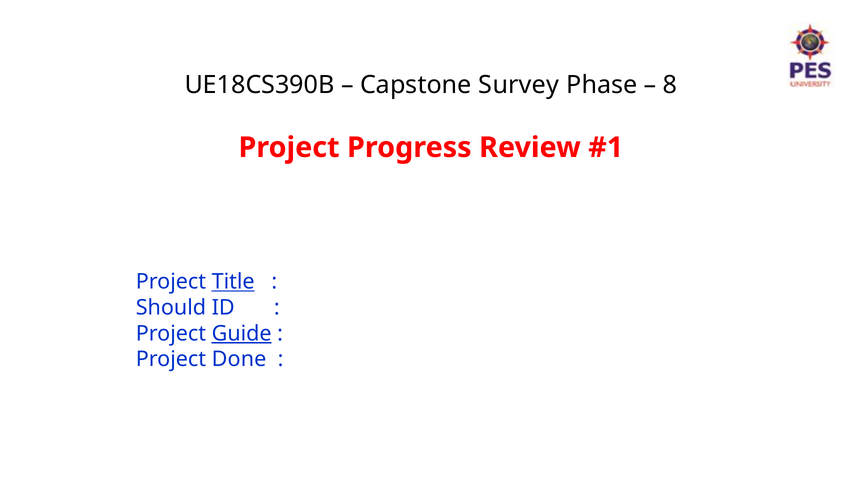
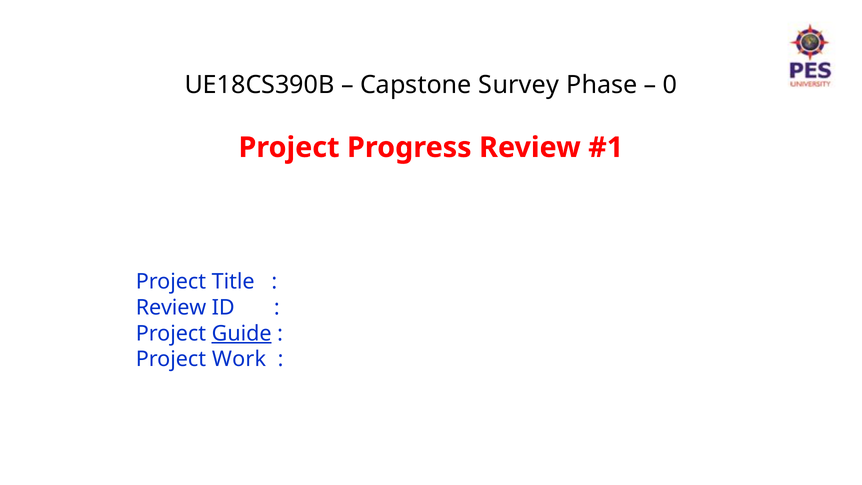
8: 8 -> 0
Title underline: present -> none
Should at (171, 308): Should -> Review
Done: Done -> Work
